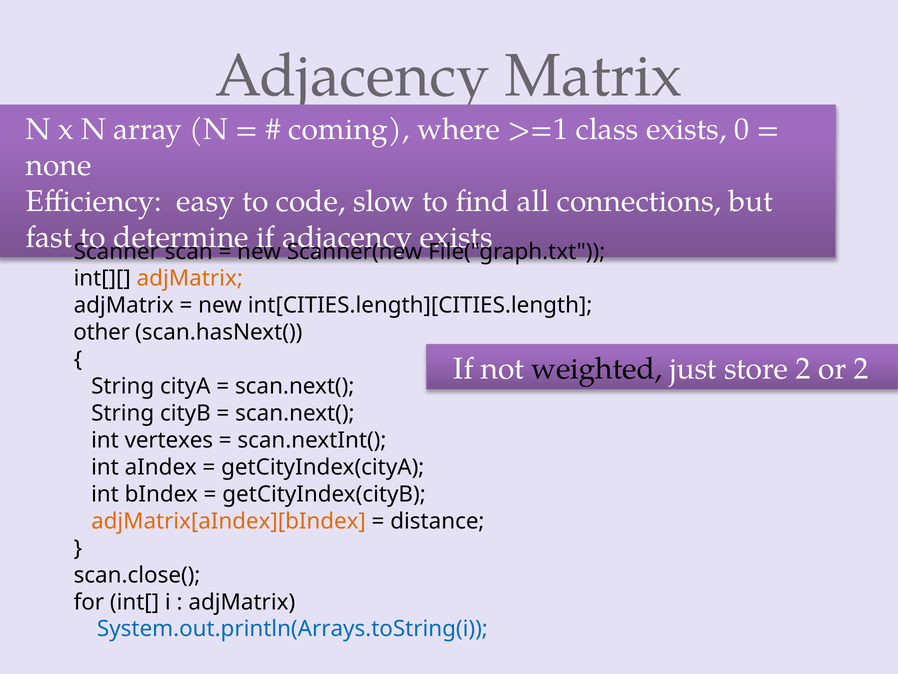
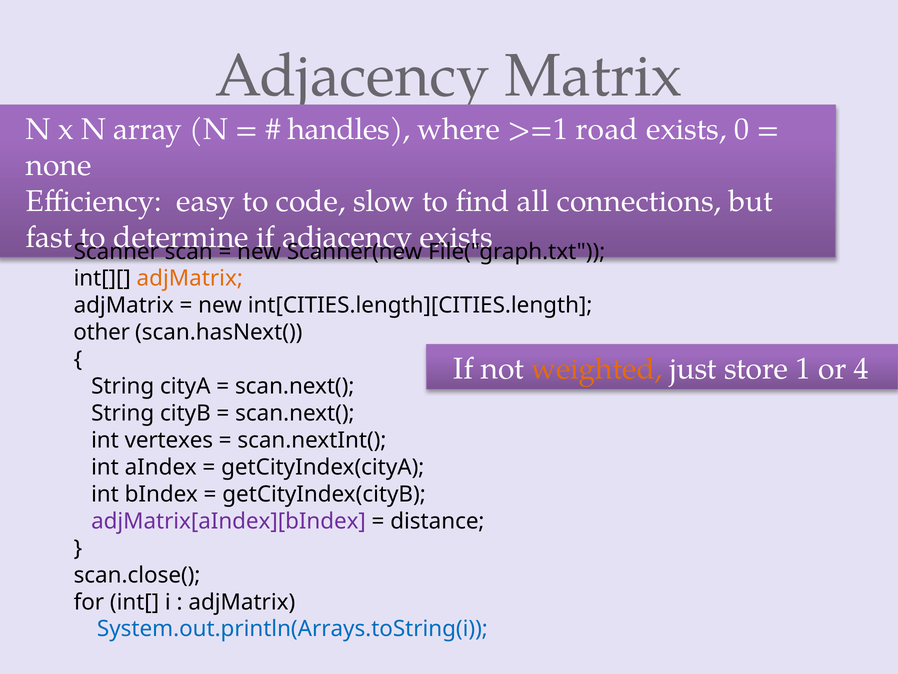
coming: coming -> handles
class: class -> road
weighted colour: black -> orange
store 2: 2 -> 1
or 2: 2 -> 4
adjMatrix[aIndex][bIndex colour: orange -> purple
